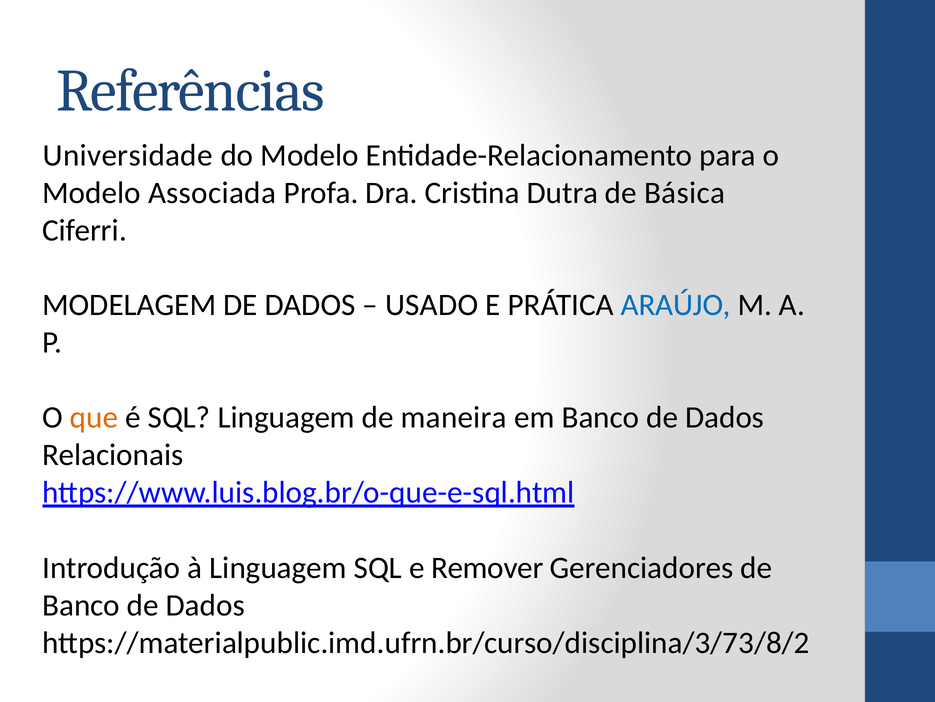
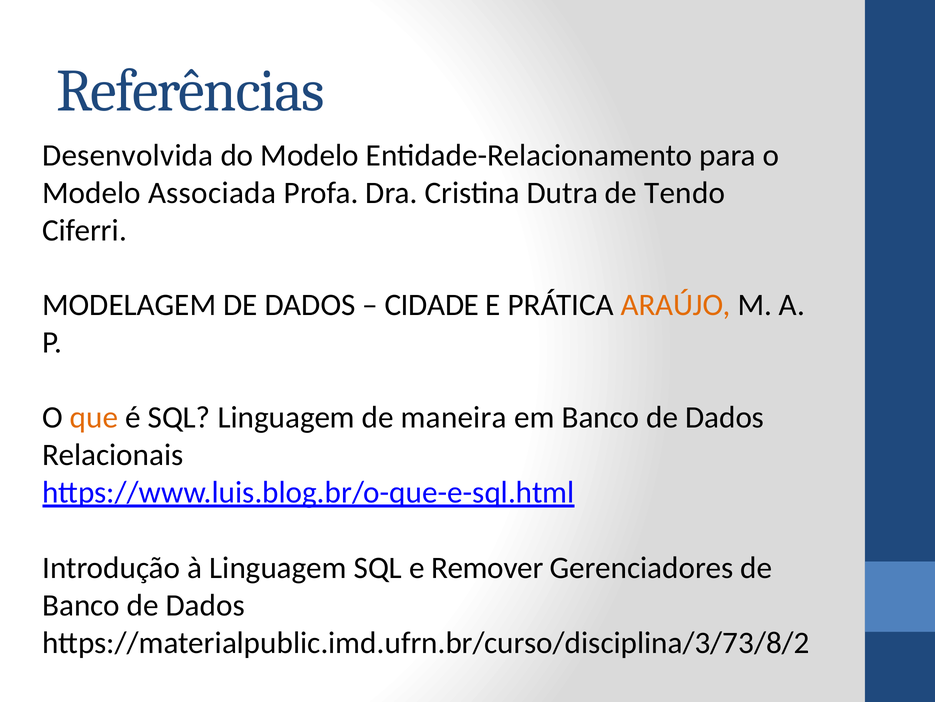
Universidade: Universidade -> Desenvolvida
Básica: Básica -> Tendo
USADO: USADO -> CIDADE
ARAÚJO colour: blue -> orange
